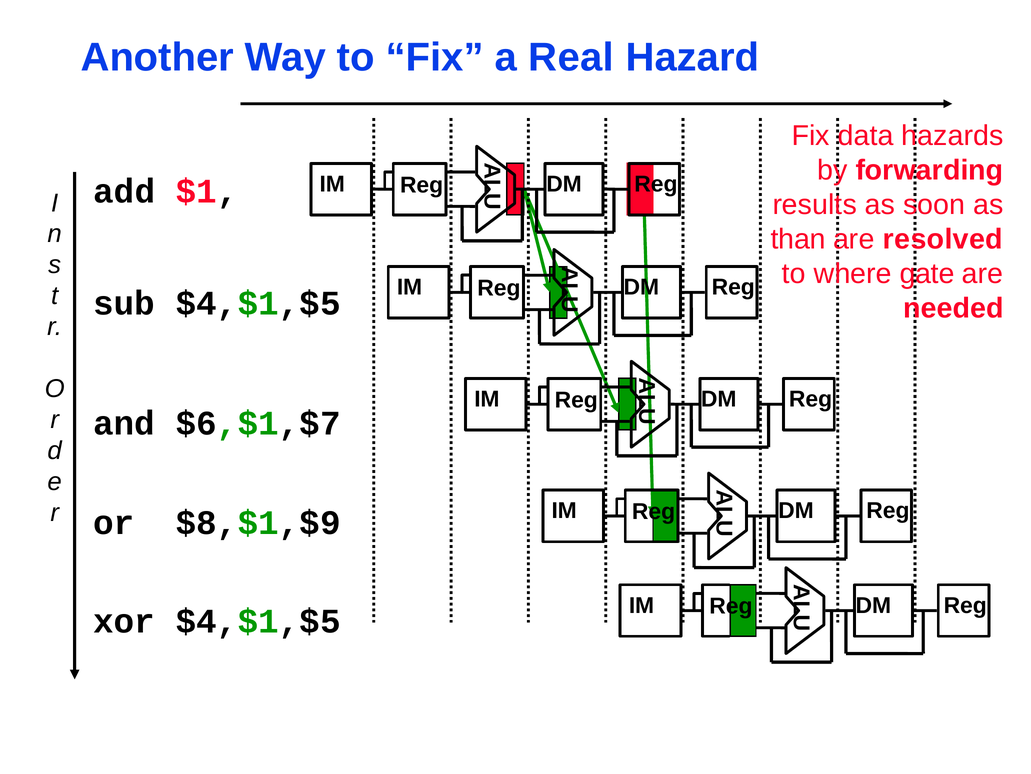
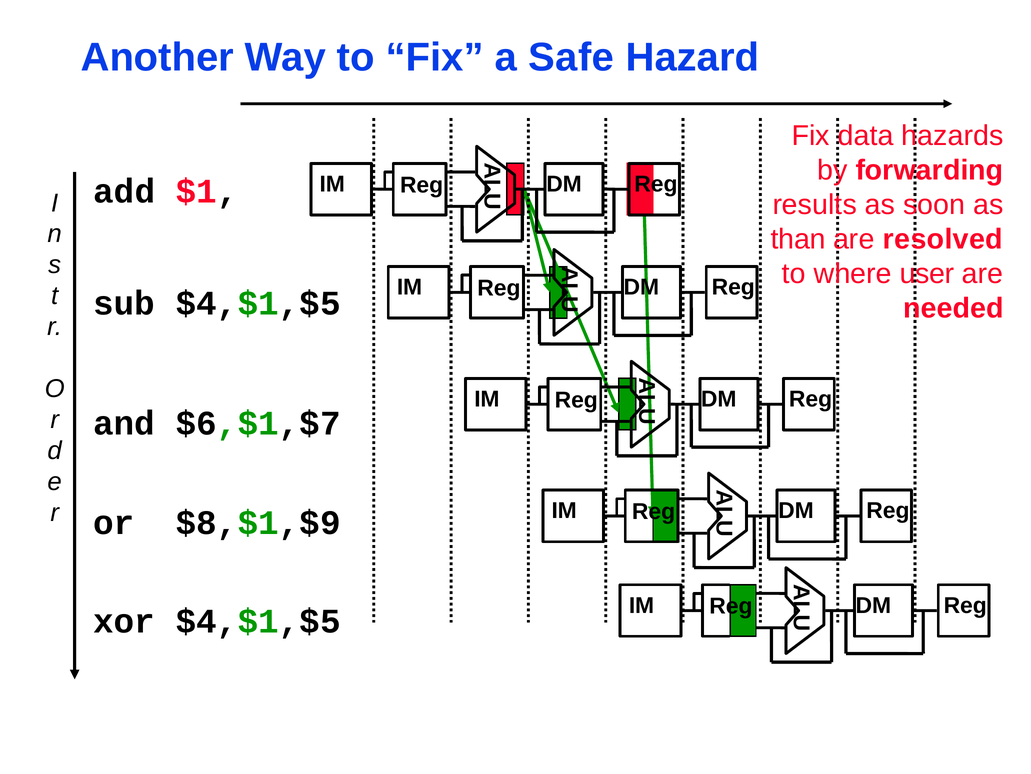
Real: Real -> Safe
gate: gate -> user
